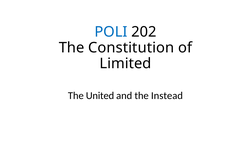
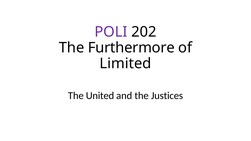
POLI colour: blue -> purple
Constitution: Constitution -> Furthermore
Instead: Instead -> Justices
